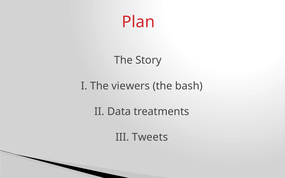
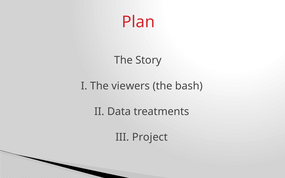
Tweets: Tweets -> Project
